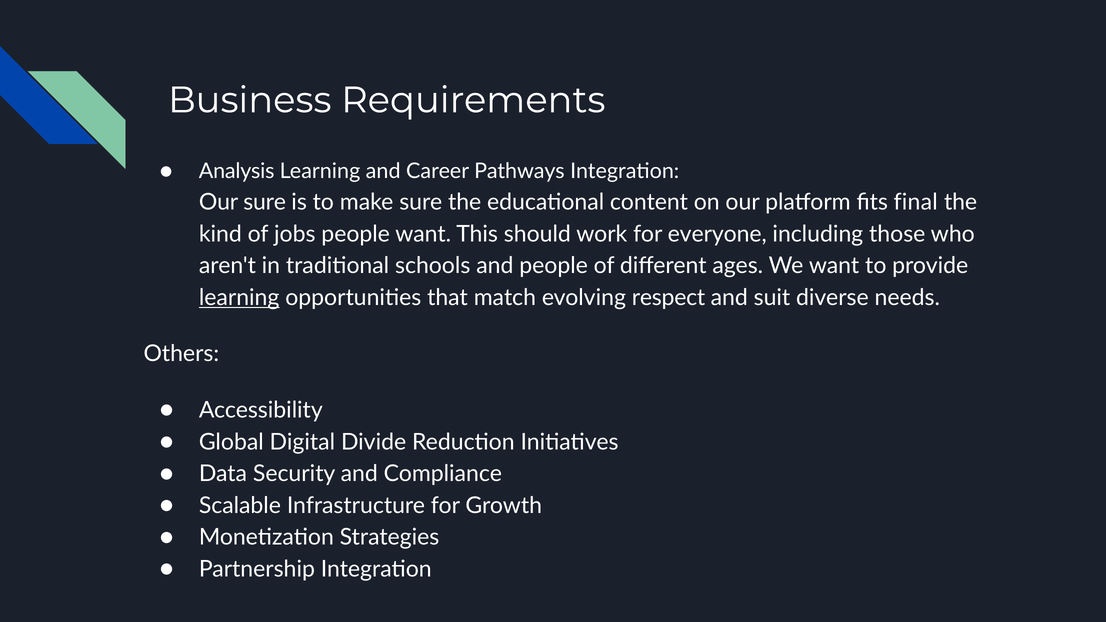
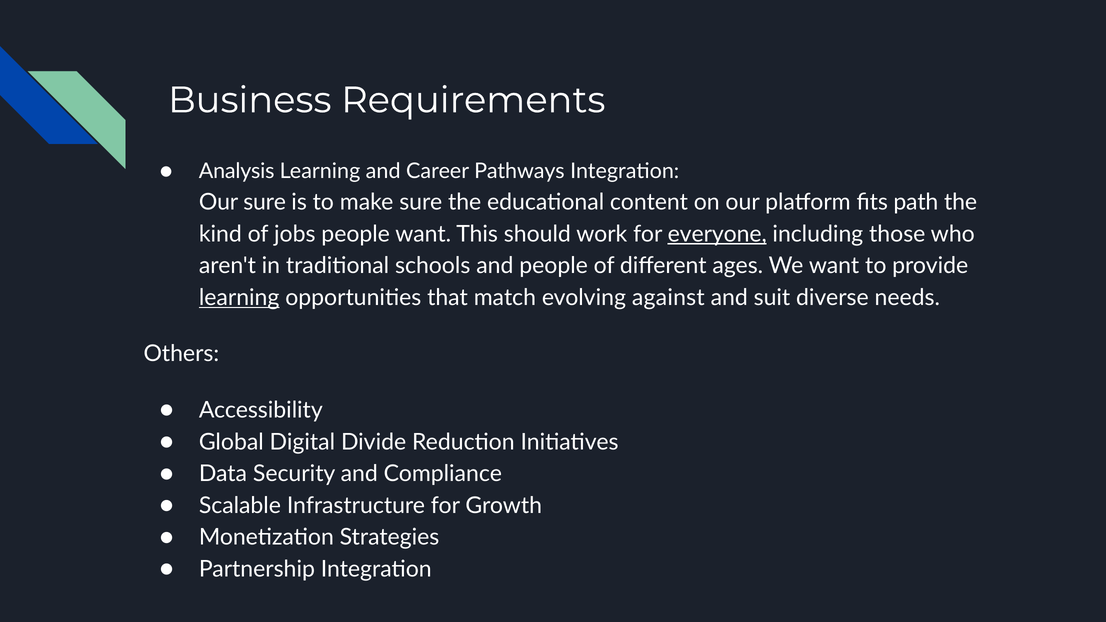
final: final -> path
everyone underline: none -> present
respect: respect -> against
